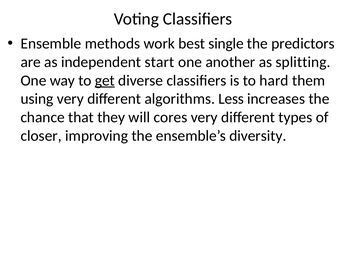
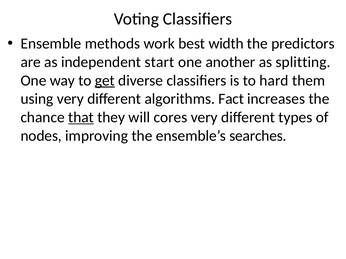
single: single -> width
Less: Less -> Fact
that underline: none -> present
closer: closer -> nodes
diversity: diversity -> searches
